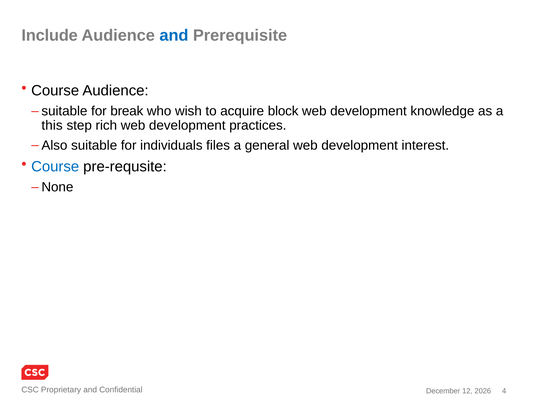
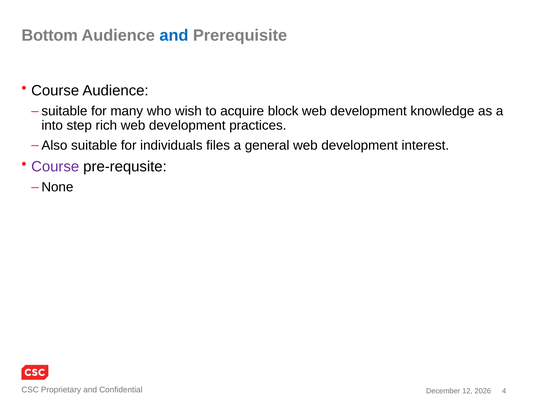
Include: Include -> Bottom
break: break -> many
this: this -> into
Course at (55, 167) colour: blue -> purple
